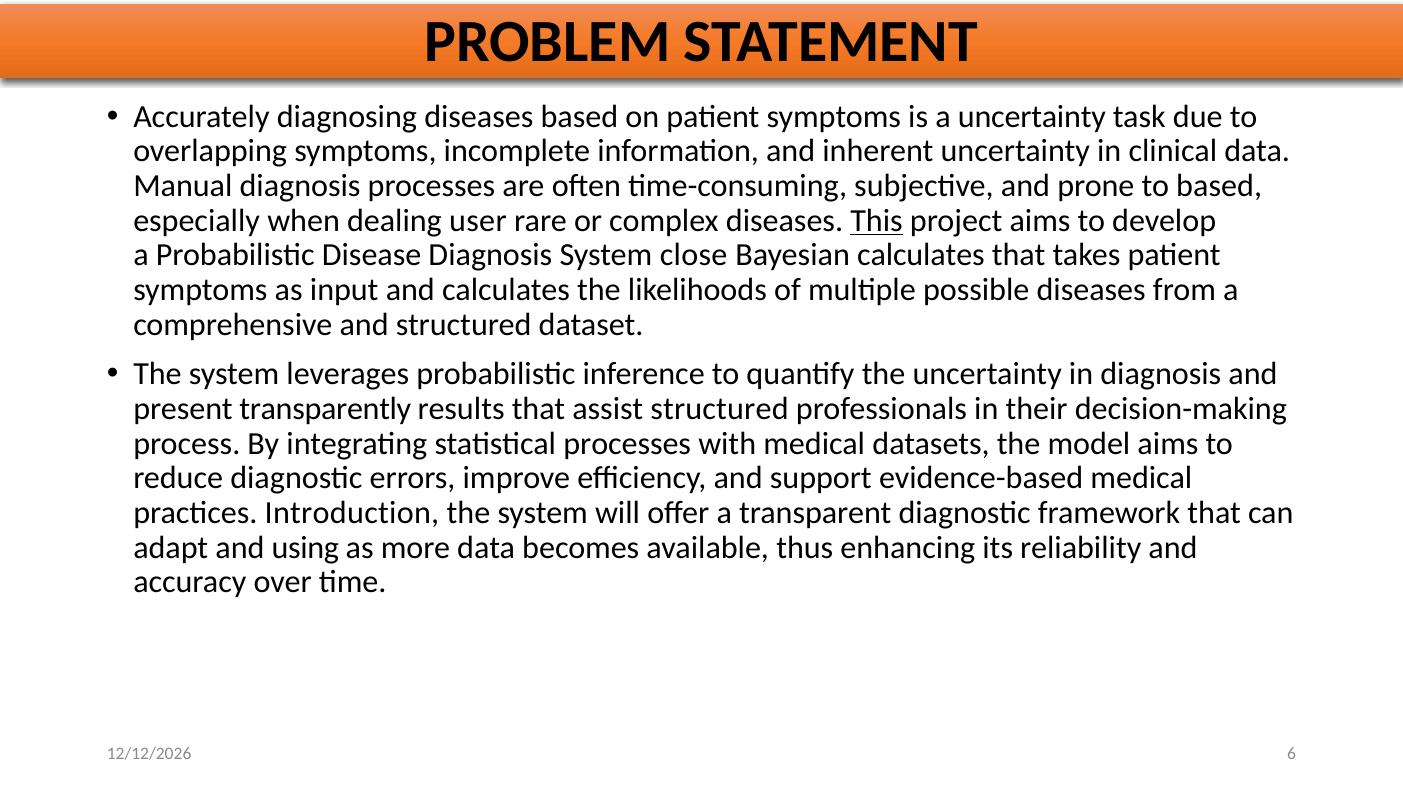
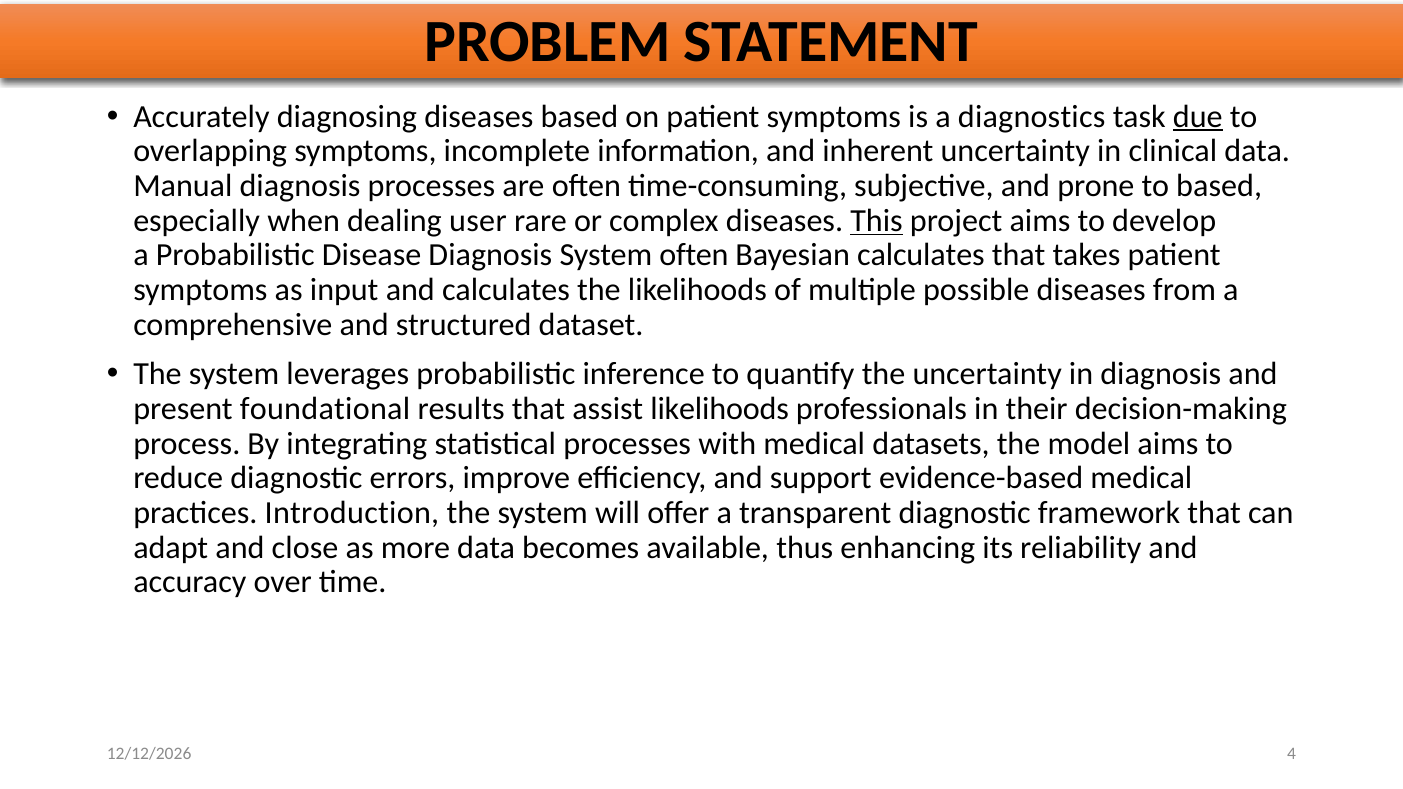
a uncertainty: uncertainty -> diagnostics
due underline: none -> present
System close: close -> often
transparently: transparently -> foundational
assist structured: structured -> likelihoods
using: using -> close
6: 6 -> 4
